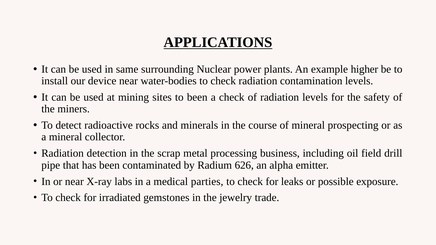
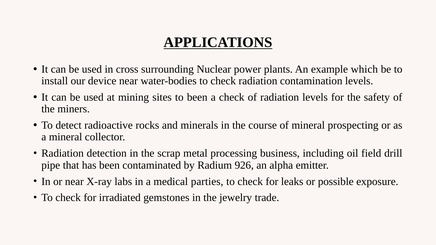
same: same -> cross
higher: higher -> which
626: 626 -> 926
